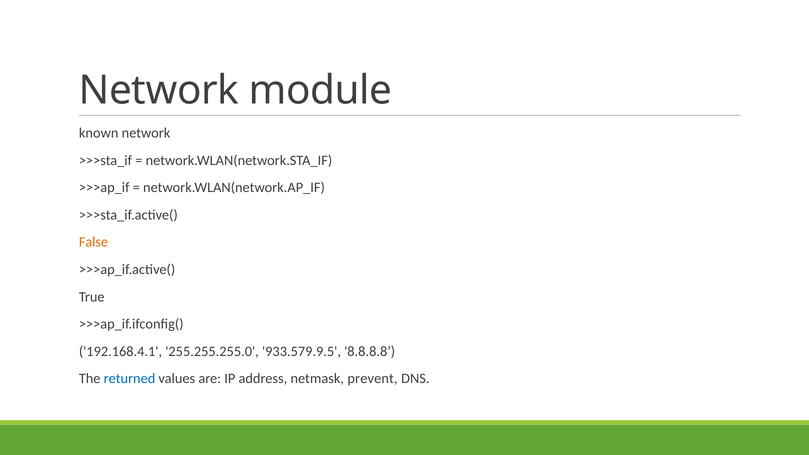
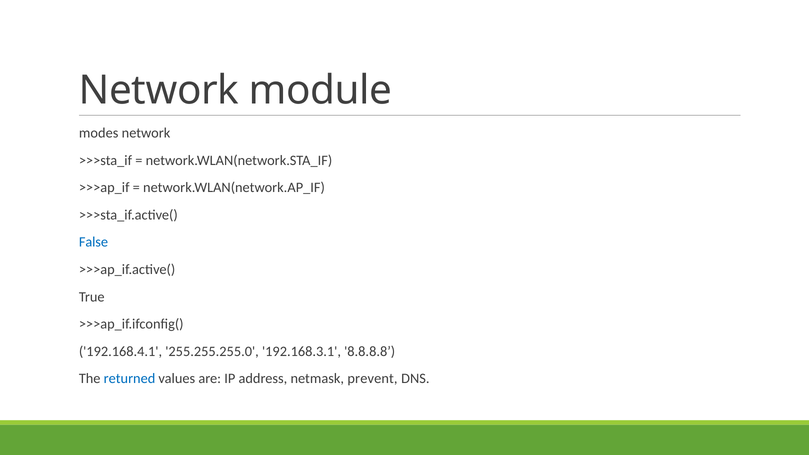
known: known -> modes
False colour: orange -> blue
933.579.9.5: 933.579.9.5 -> 192.168.3.1
